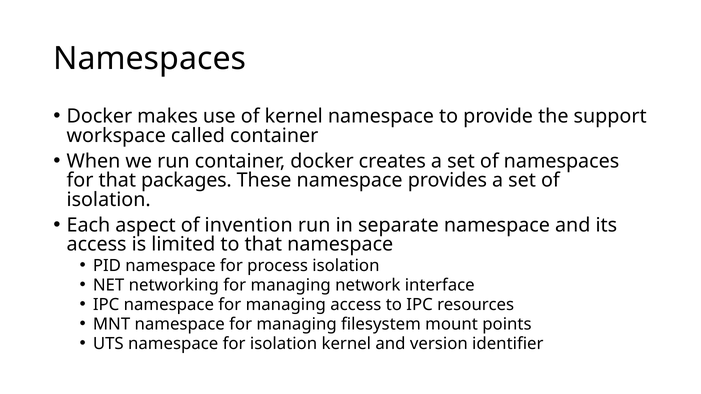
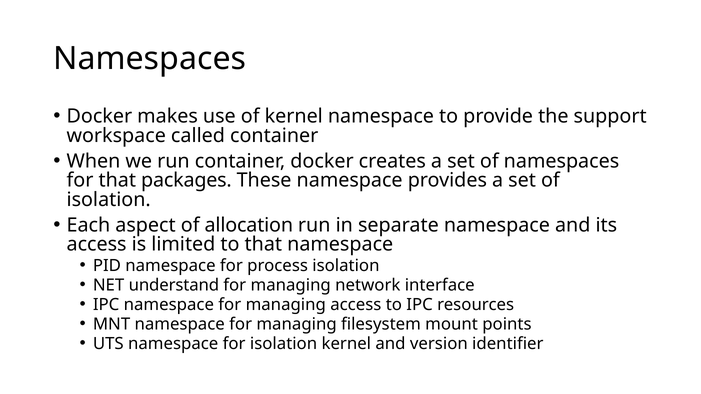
invention: invention -> allocation
networking: networking -> understand
